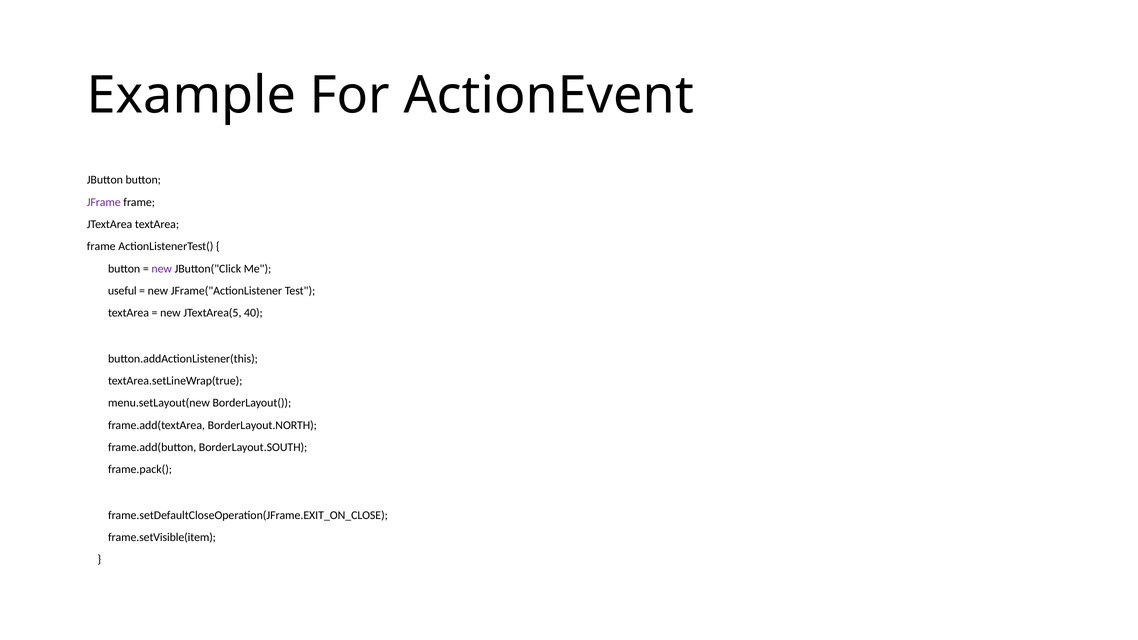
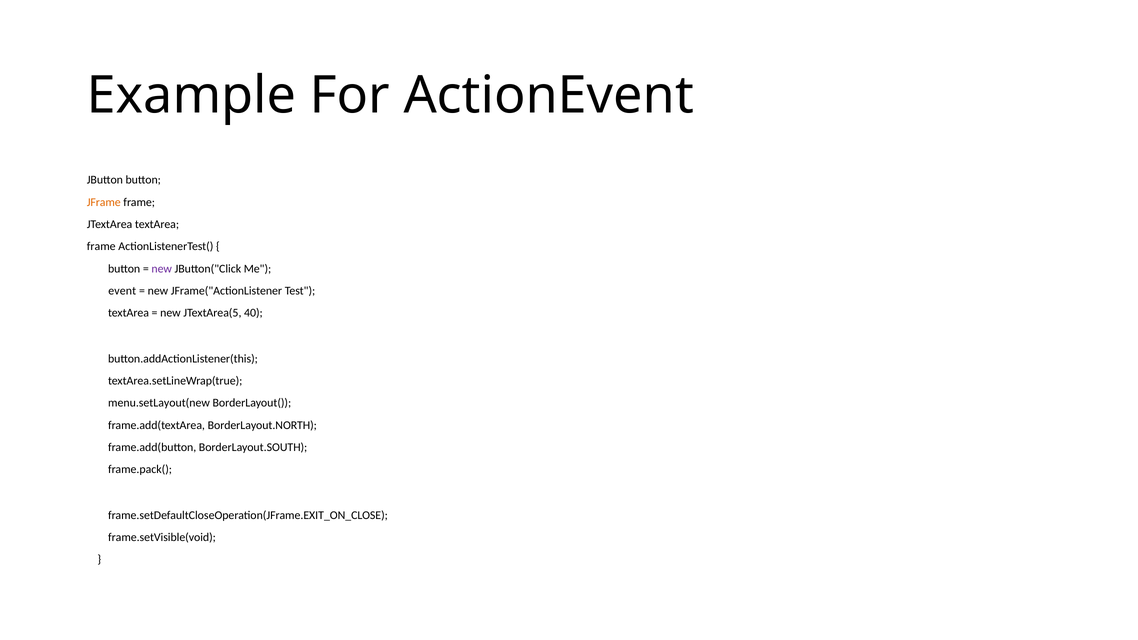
JFrame colour: purple -> orange
useful: useful -> event
frame.setVisible(item: frame.setVisible(item -> frame.setVisible(void
